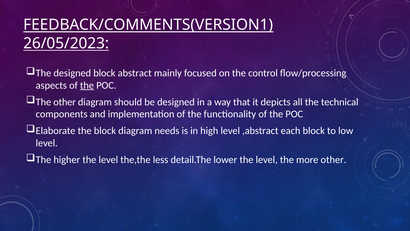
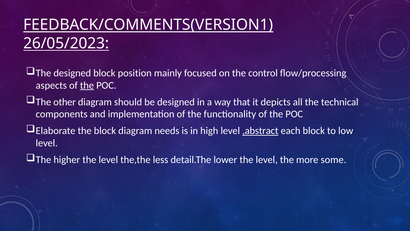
abstract: abstract -> position
,abstract underline: none -> present
more other: other -> some
